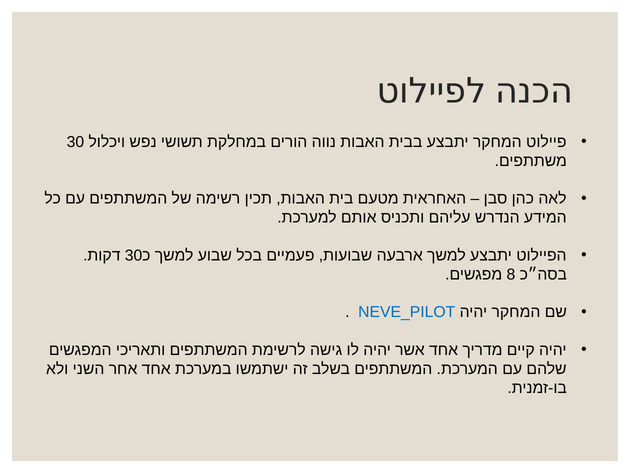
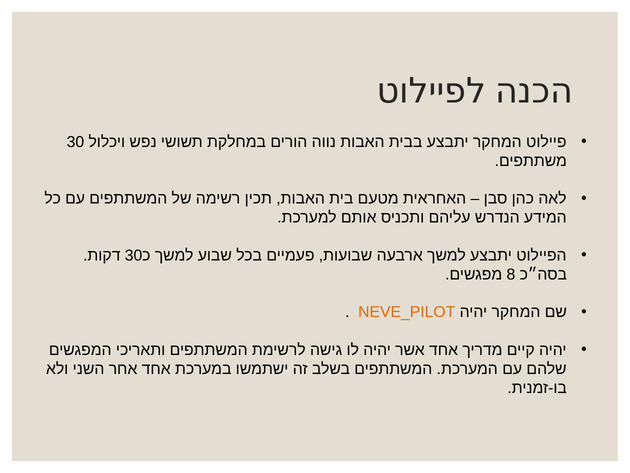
NEVE_PILOT colour: blue -> orange
